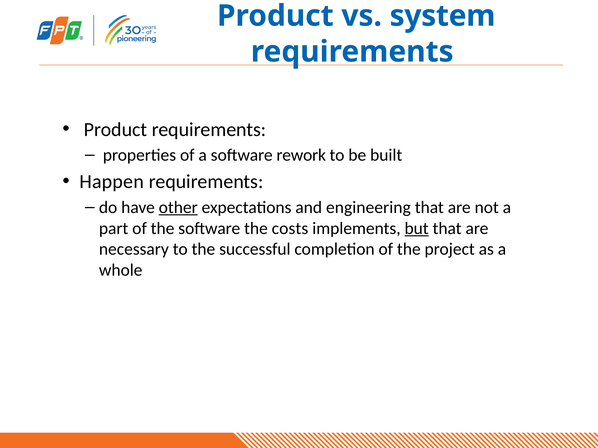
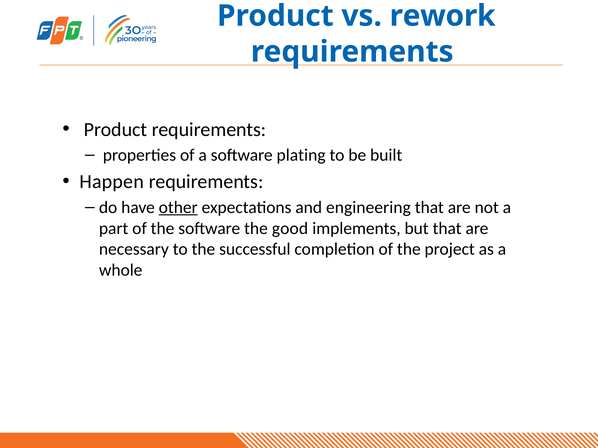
system: system -> rework
rework: rework -> plating
costs: costs -> good
but underline: present -> none
